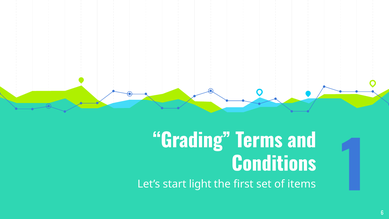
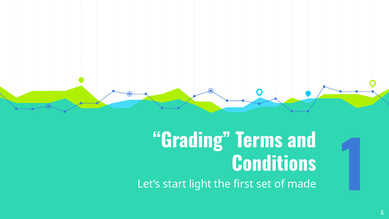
items: items -> made
